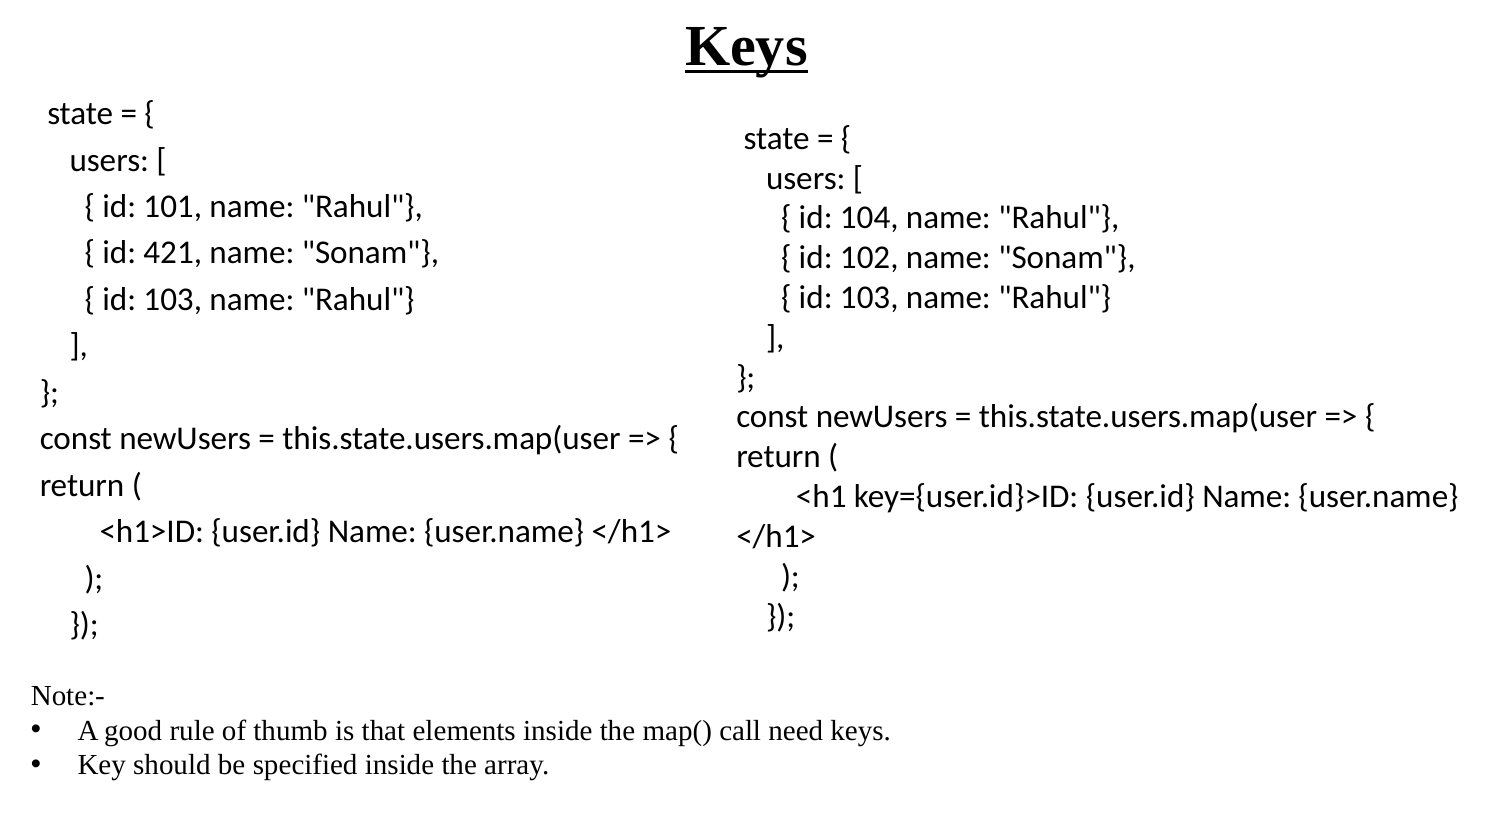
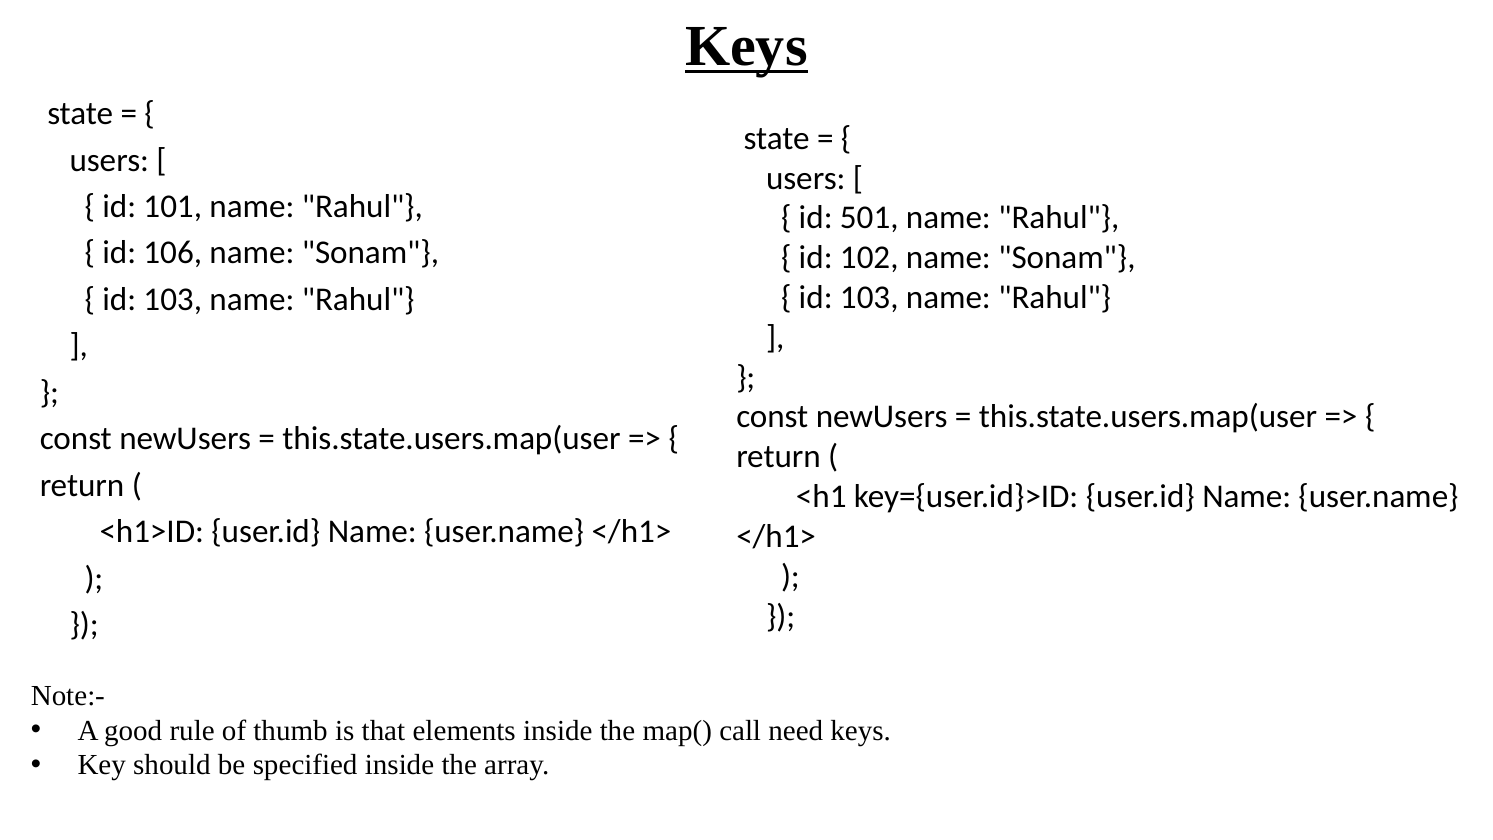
104: 104 -> 501
421: 421 -> 106
